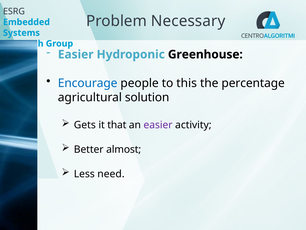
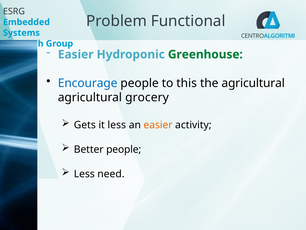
Necessary: Necessary -> Functional
Greenhouse colour: black -> green
the percentage: percentage -> agricultural
solution: solution -> grocery
it that: that -> less
easier at (158, 125) colour: purple -> orange
Better almost: almost -> people
